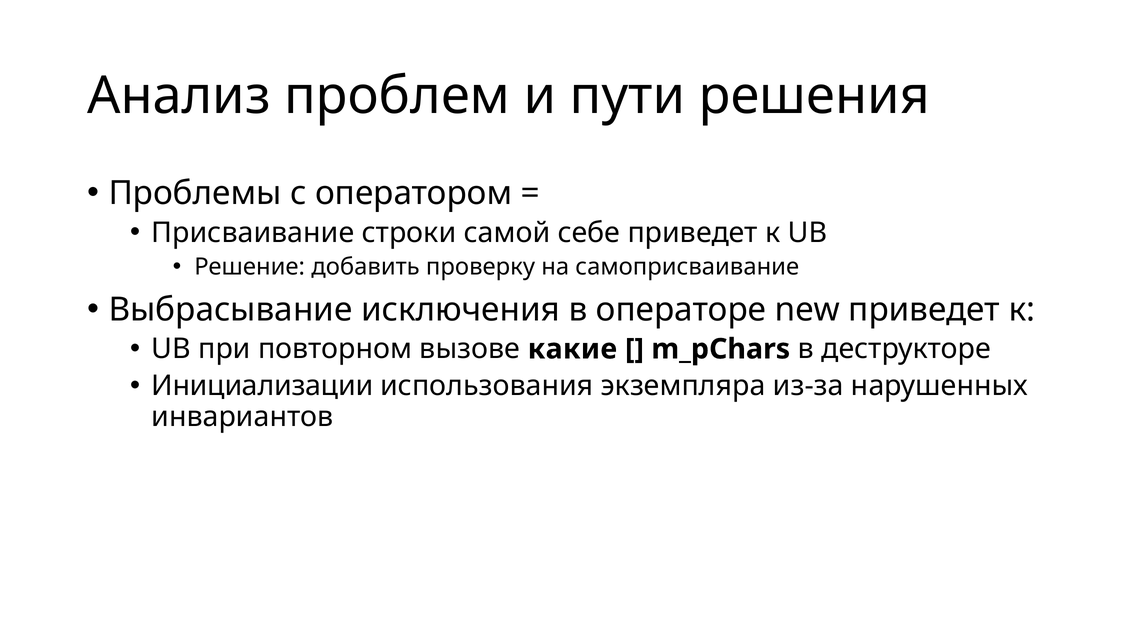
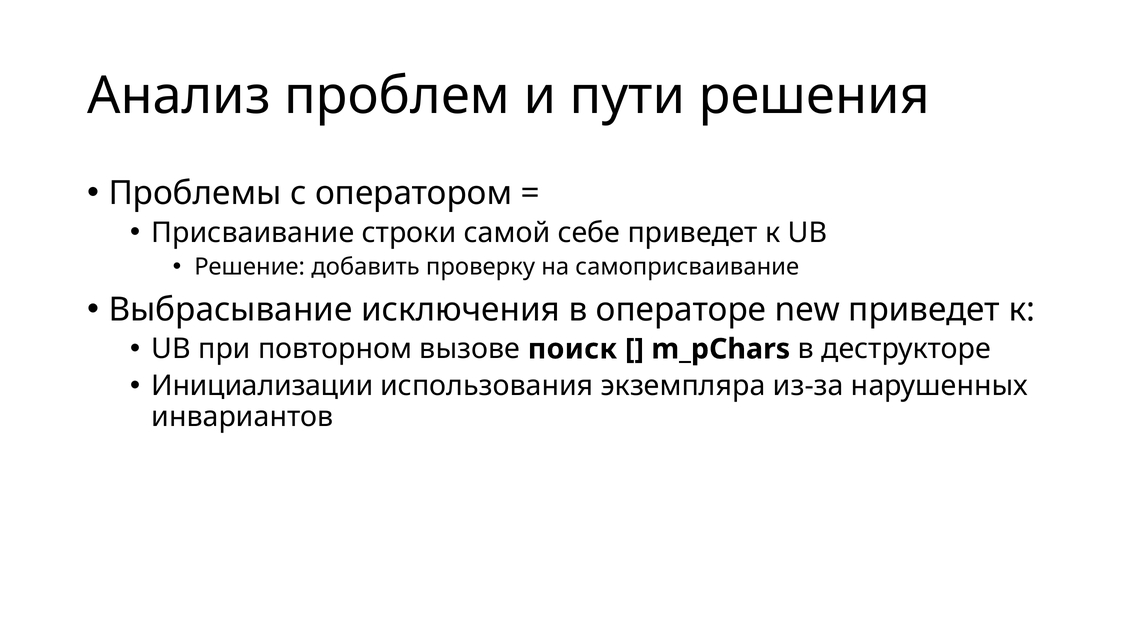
какие: какие -> поиск
